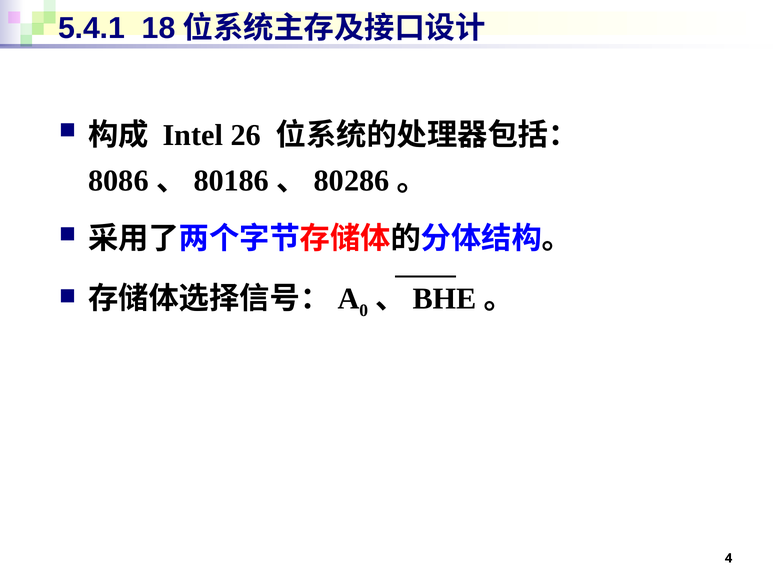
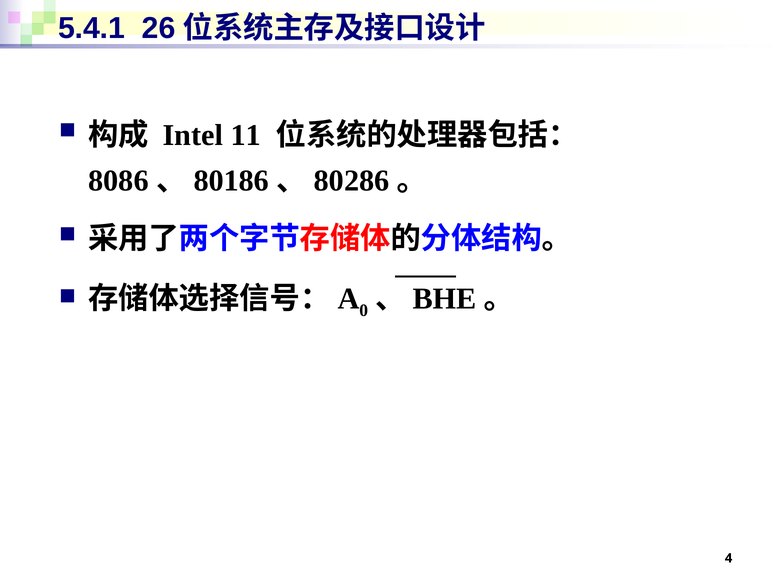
18: 18 -> 26
26: 26 -> 11
